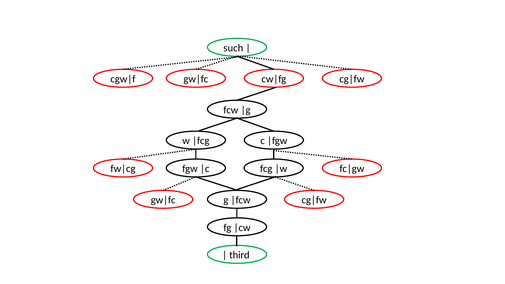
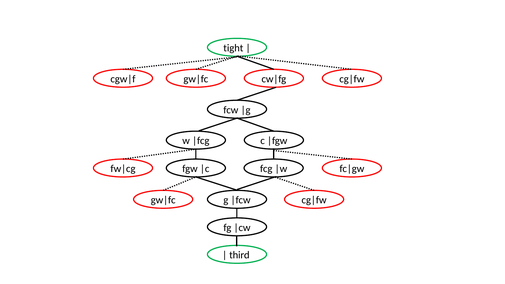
such: such -> tight
